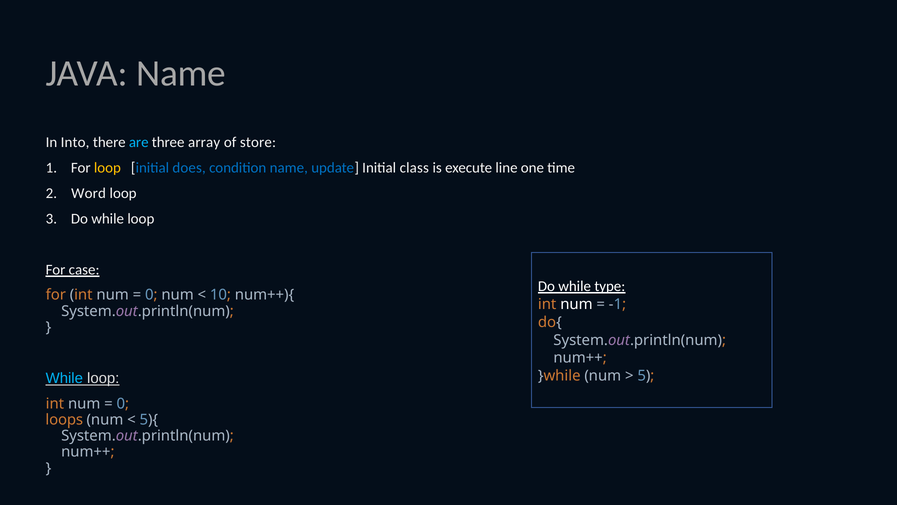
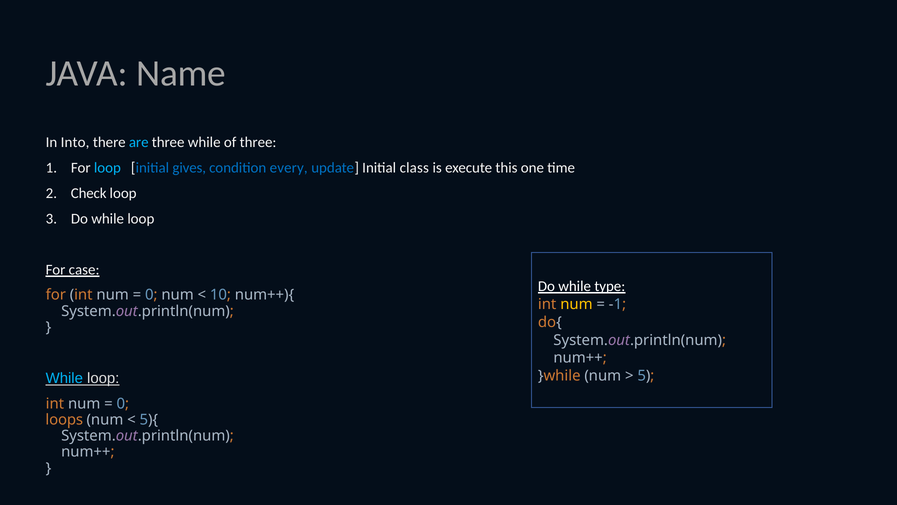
three array: array -> while
of store: store -> three
loop at (107, 168) colour: yellow -> light blue
does: does -> gives
condition name: name -> every
line: line -> this
Word: Word -> Check
num at (576, 304) colour: white -> yellow
